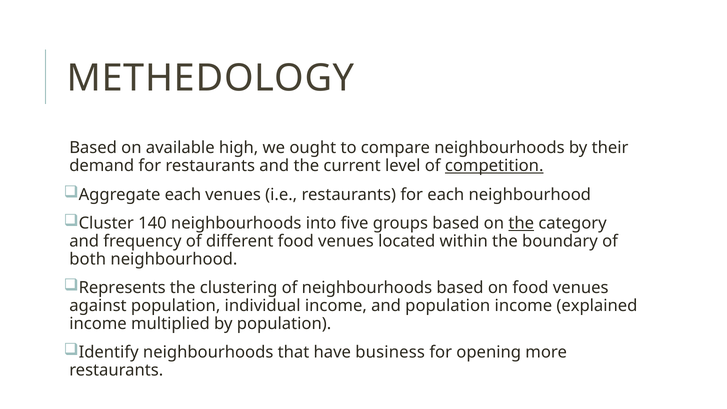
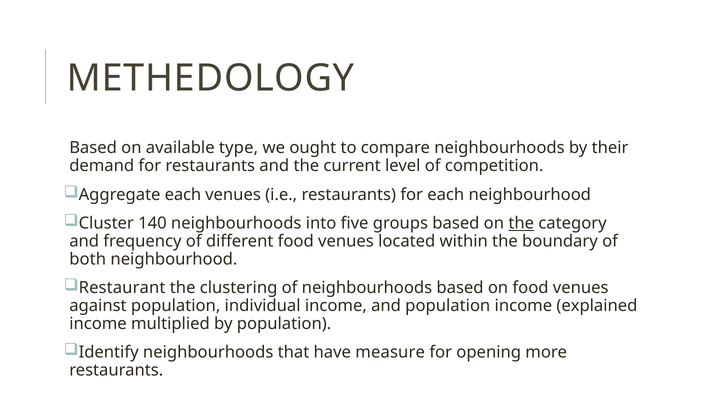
high: high -> type
competition underline: present -> none
Represents: Represents -> Restaurant
business: business -> measure
